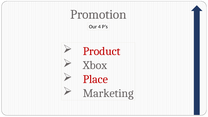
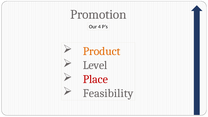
Product colour: red -> orange
Xbox: Xbox -> Level
Marketing: Marketing -> Feasibility
